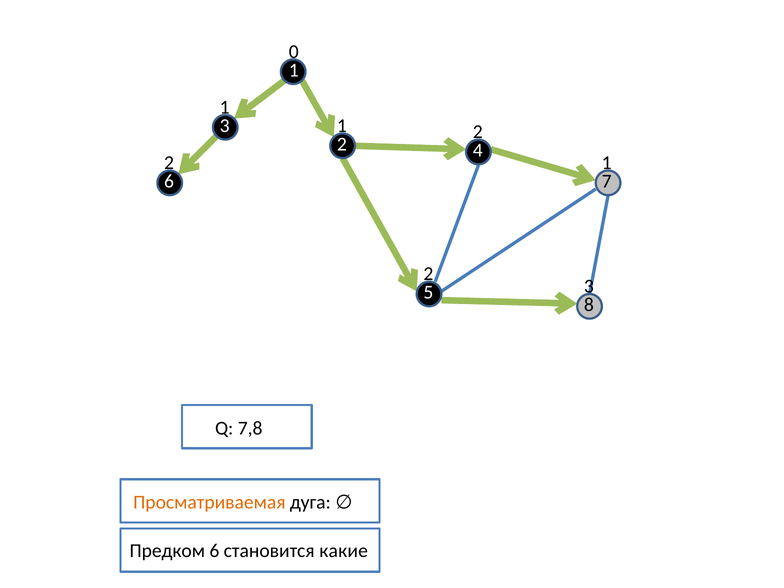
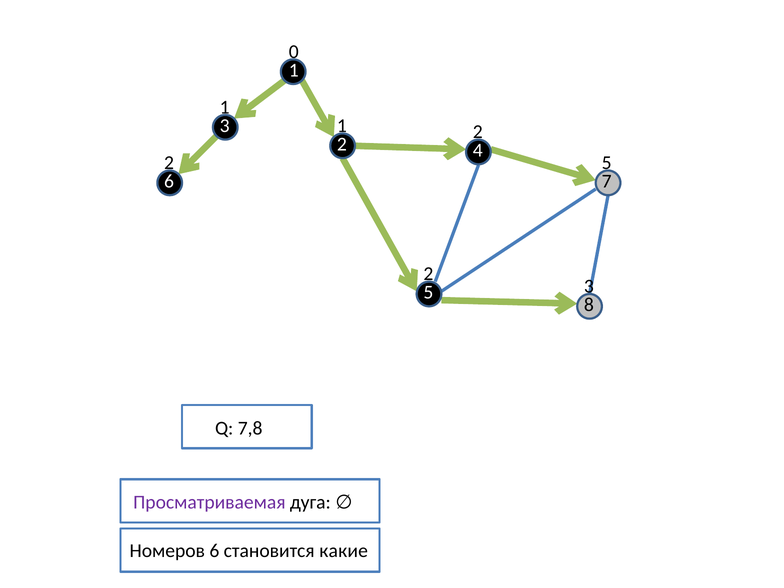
1 at (607, 163): 1 -> 5
Просматриваемая colour: orange -> purple
Предком: Предком -> Номеров
